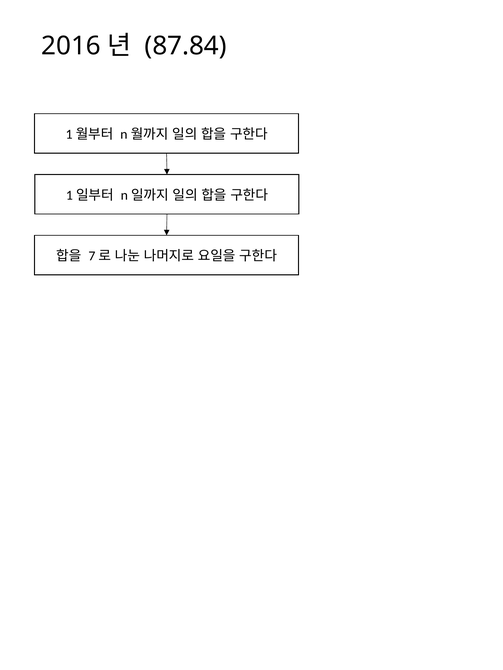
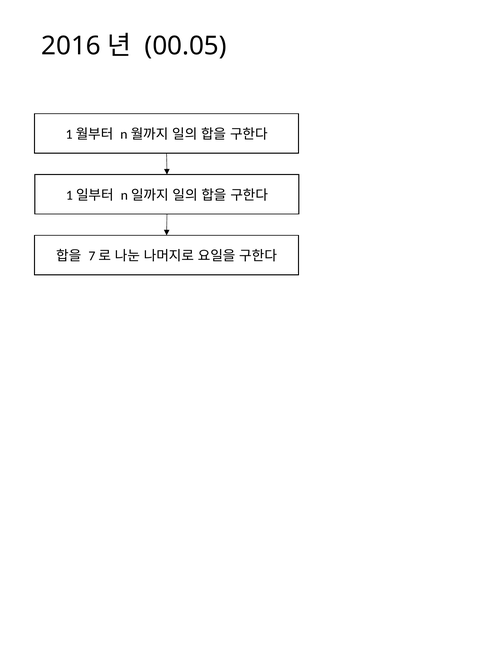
87.84: 87.84 -> 00.05
